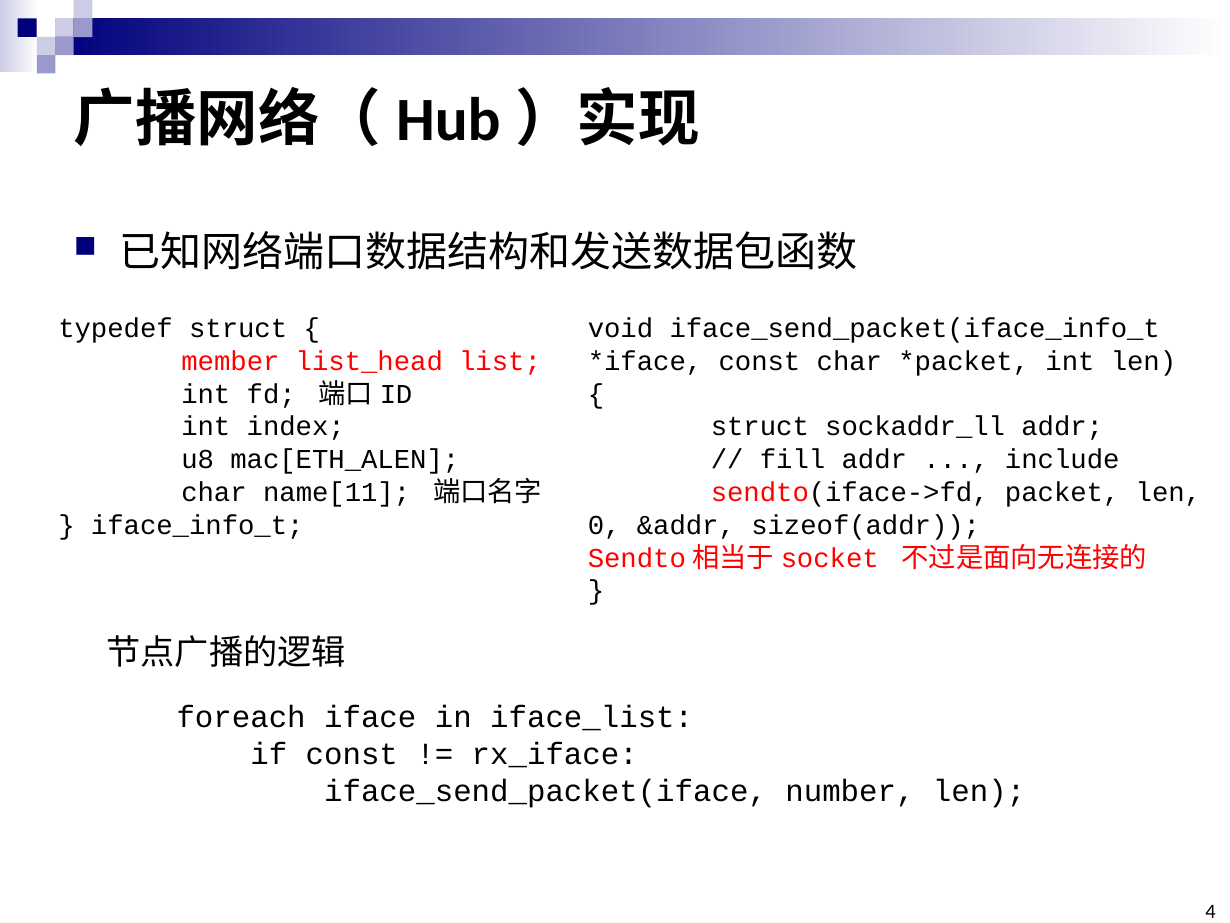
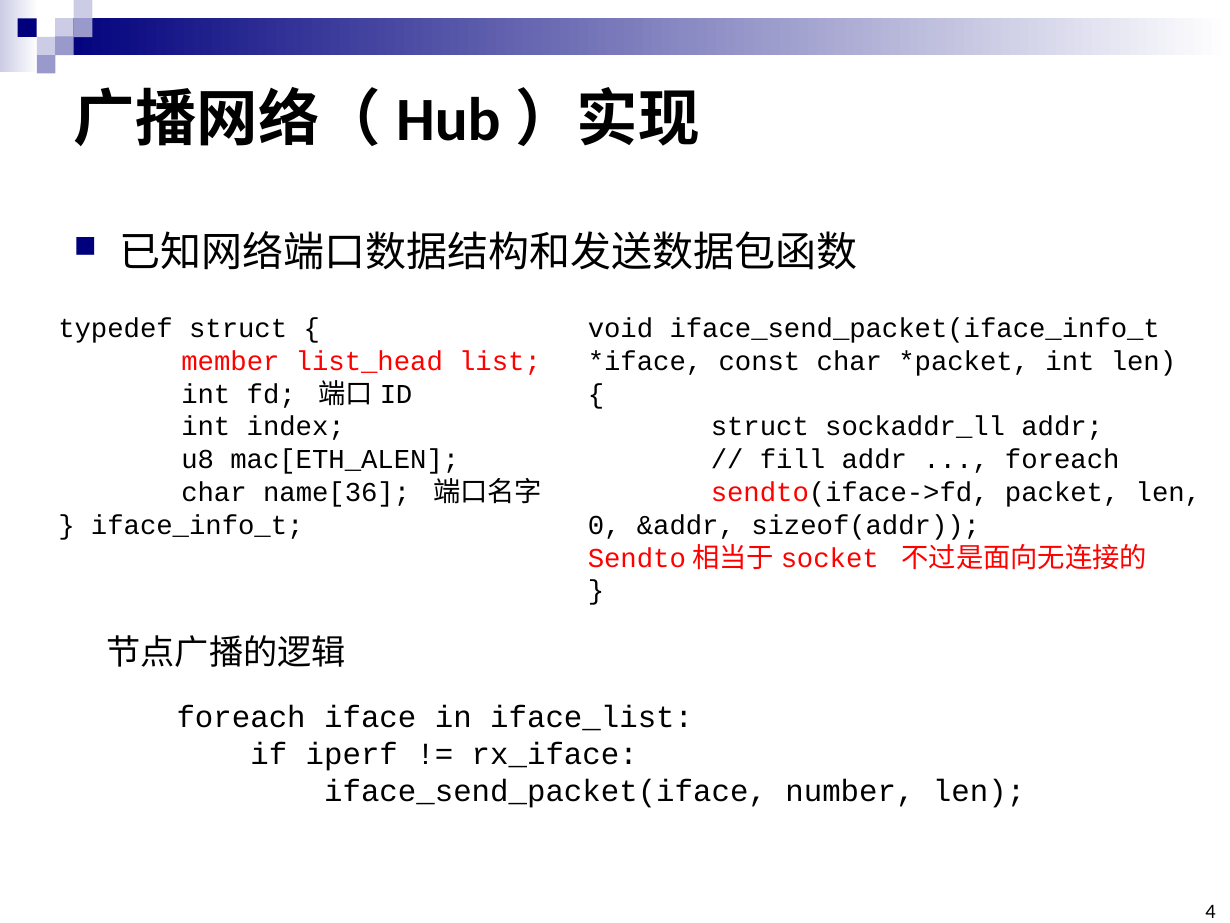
include at (1062, 459): include -> foreach
name[11: name[11 -> name[36
if const: const -> iperf
